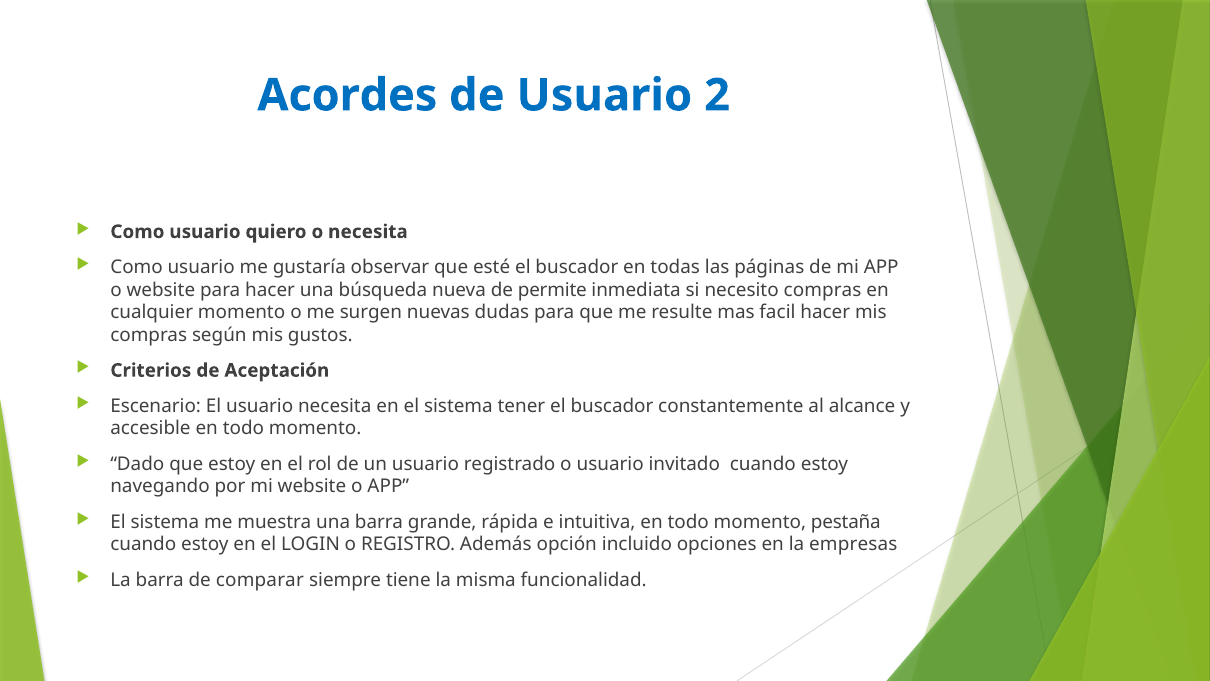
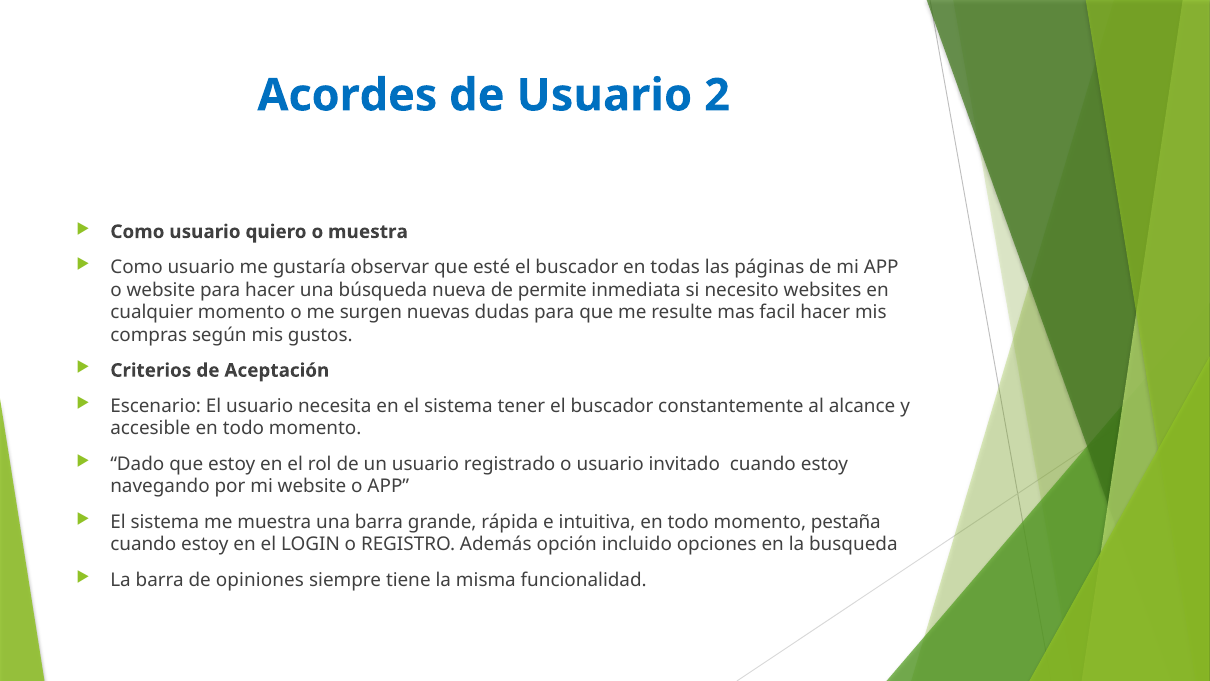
o necesita: necesita -> muestra
necesito compras: compras -> websites
empresas: empresas -> busqueda
comparar: comparar -> opiniones
